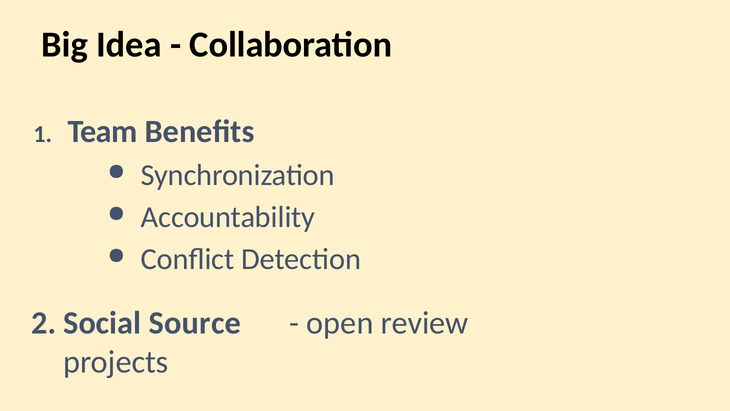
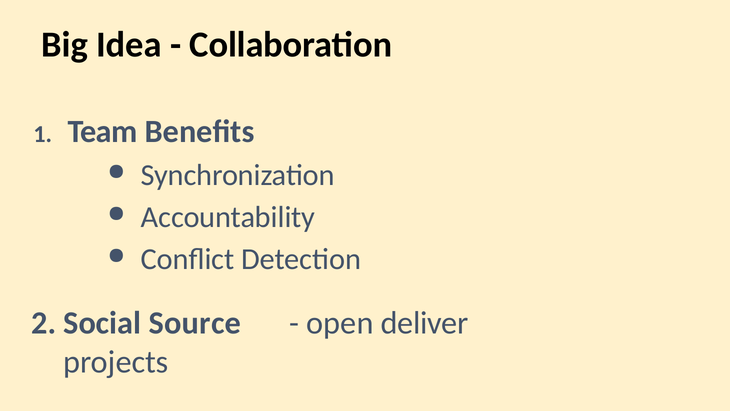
review: review -> deliver
